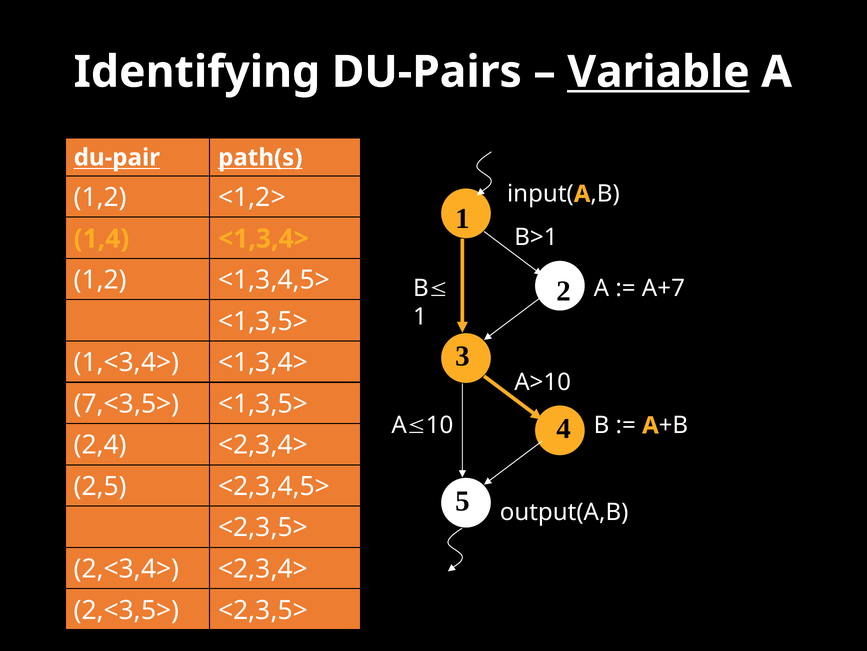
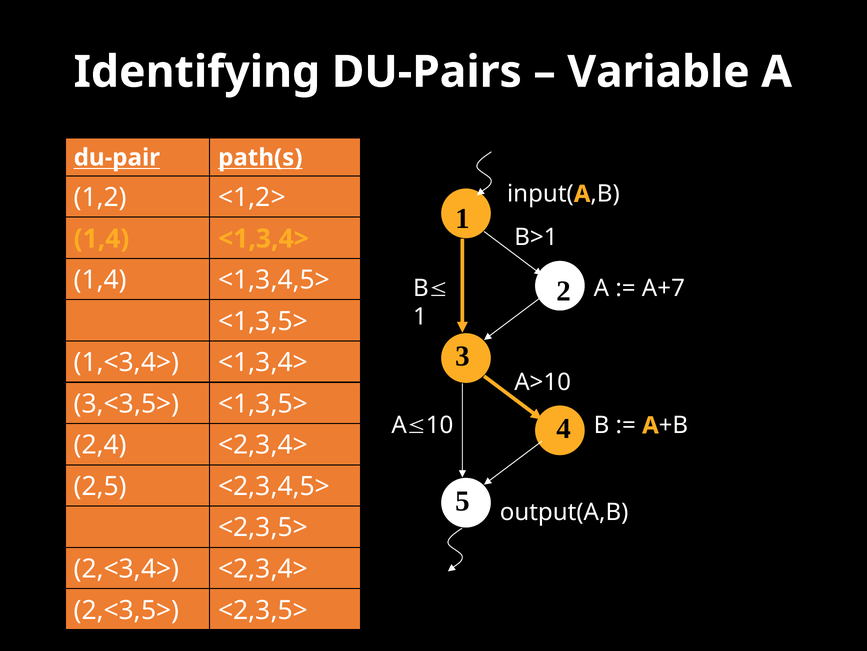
Variable underline: present -> none
1,2 at (100, 280): 1,2 -> 1,4
7,<3,5>: 7,<3,5> -> 3,<3,5>
